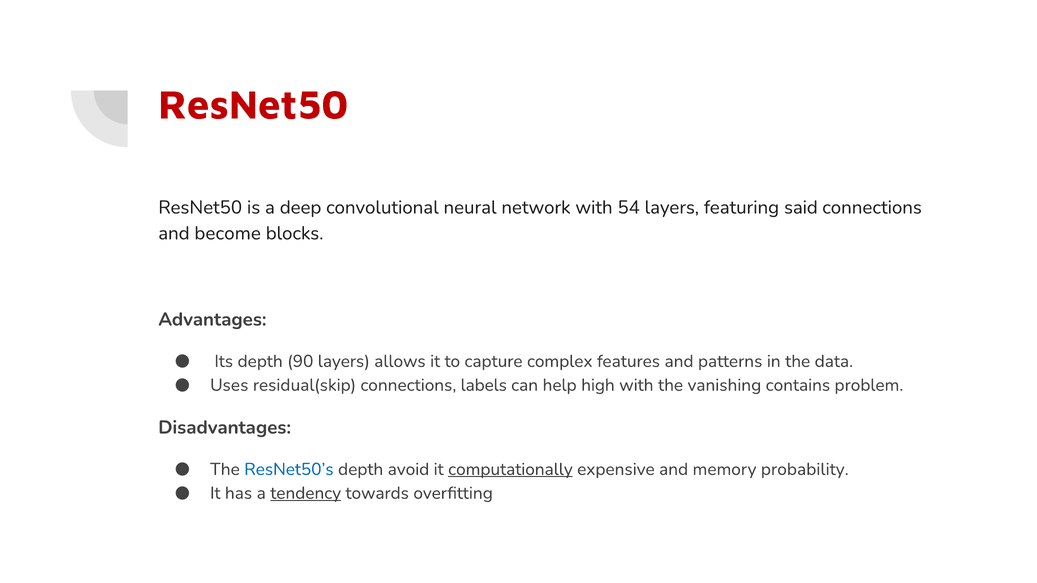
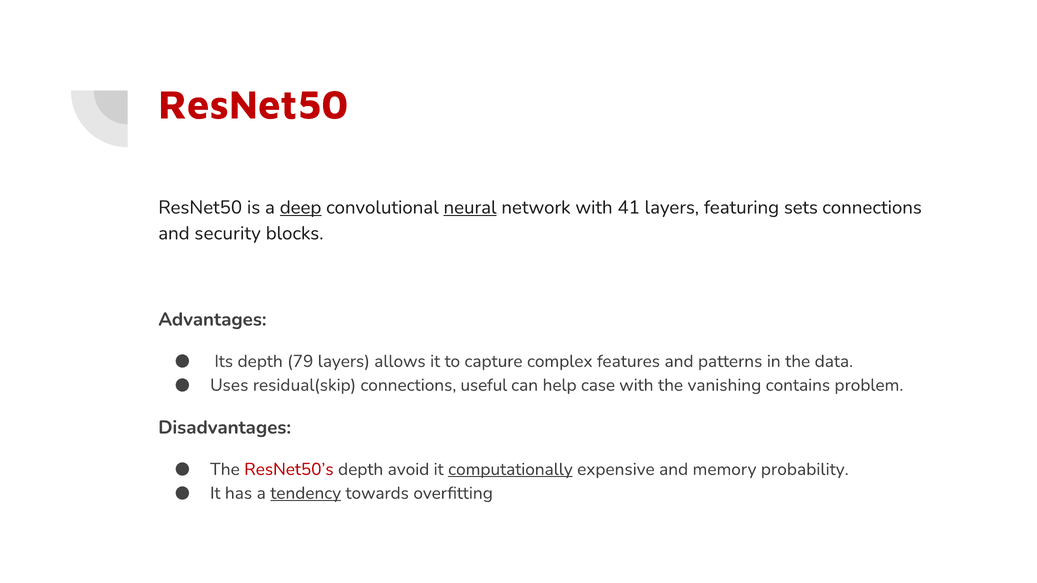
deep underline: none -> present
neural underline: none -> present
54: 54 -> 41
said: said -> sets
become: become -> security
90: 90 -> 79
labels: labels -> useful
high: high -> case
ResNet50’s colour: blue -> red
